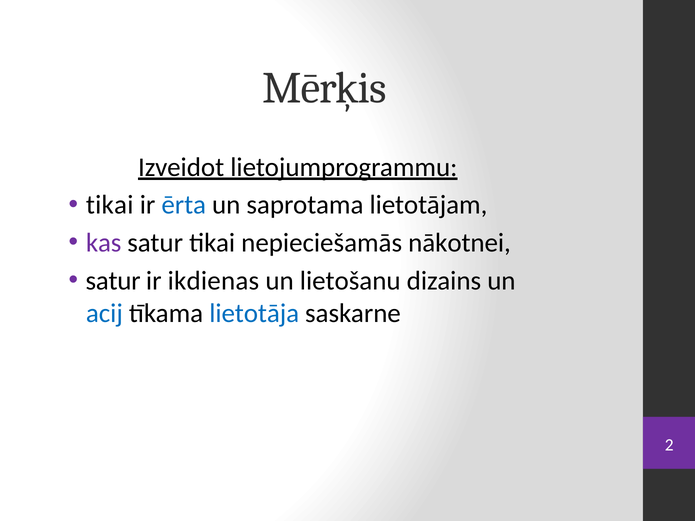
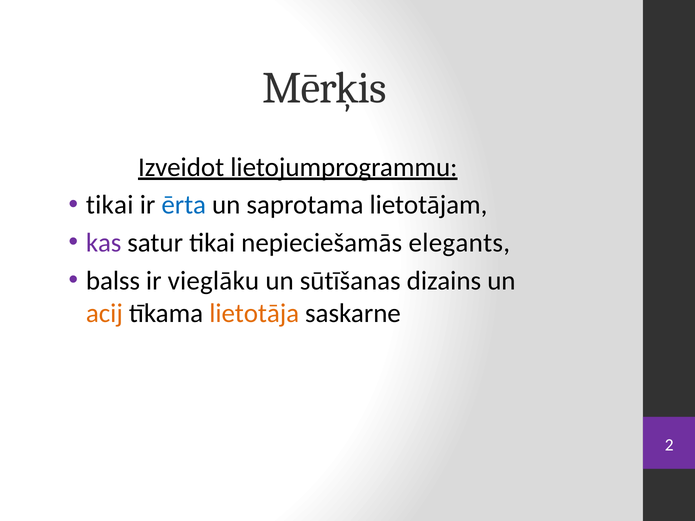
nākotnei: nākotnei -> elegants
satur at (113, 281): satur -> balss
ikdienas: ikdienas -> vieglāku
lietošanu: lietošanu -> sūtīšanas
acij colour: blue -> orange
lietotāja colour: blue -> orange
